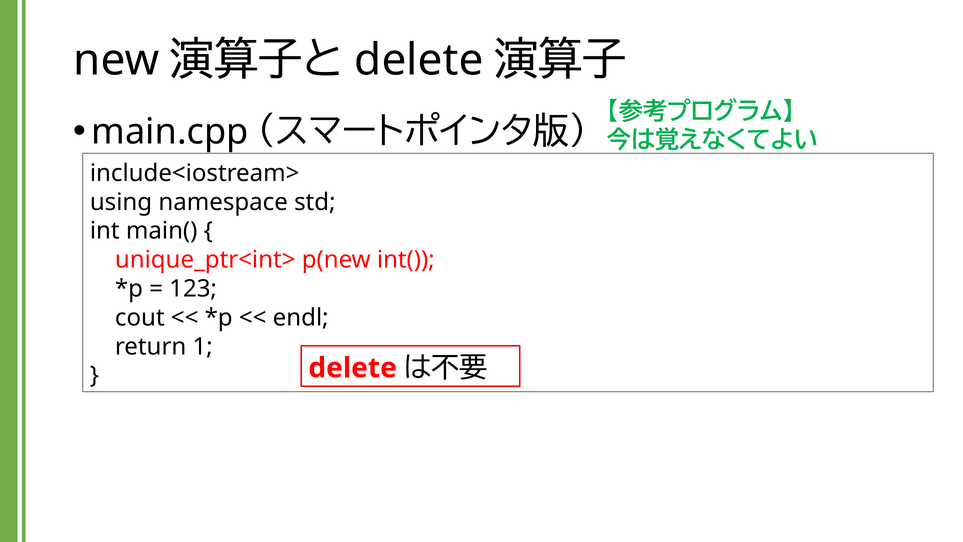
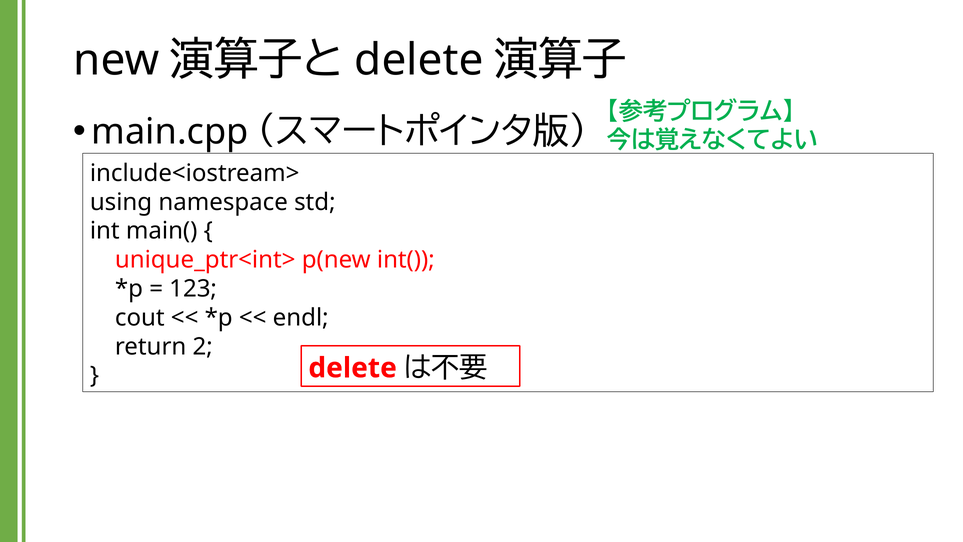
1: 1 -> 2
